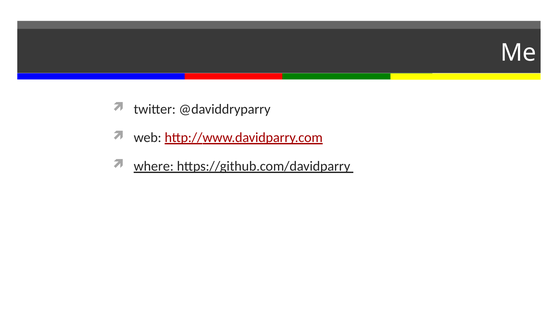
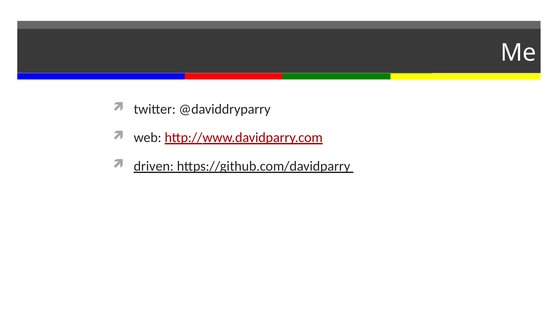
where: where -> driven
